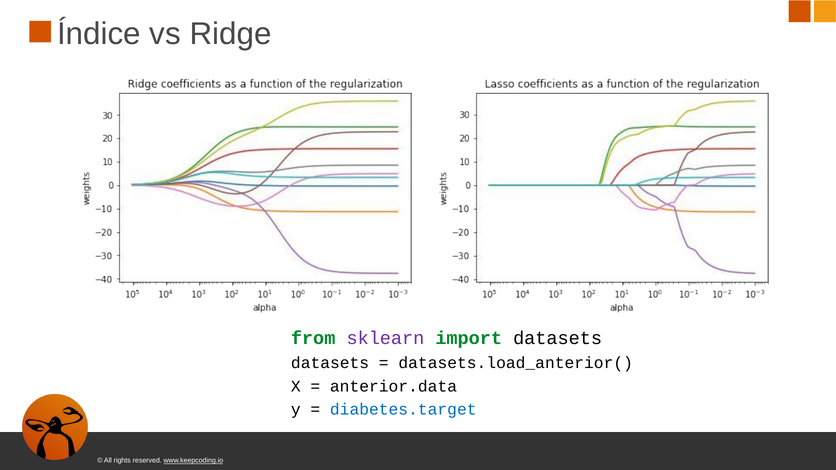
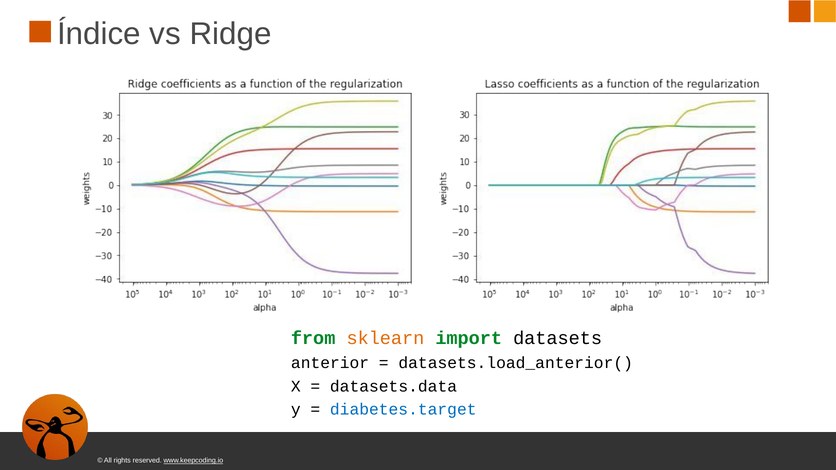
sklearn colour: purple -> orange
datasets at (330, 363): datasets -> anterior
anterior.data: anterior.data -> datasets.data
